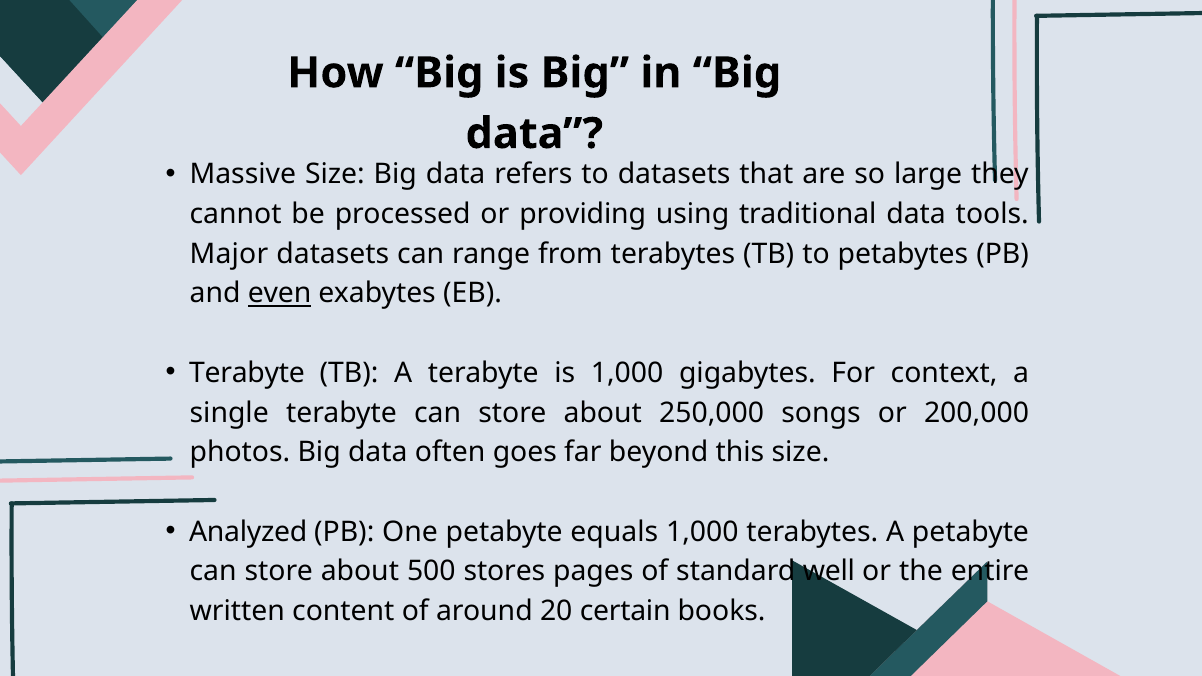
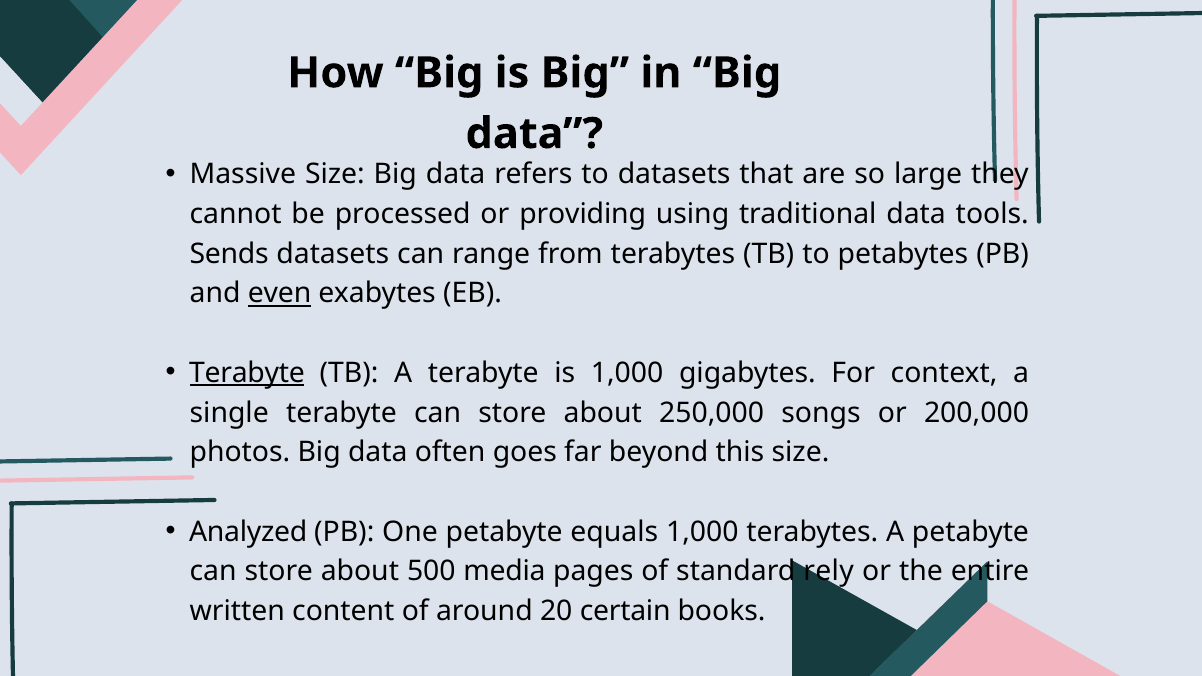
Major: Major -> Sends
Terabyte at (247, 373) underline: none -> present
stores: stores -> media
well: well -> rely
